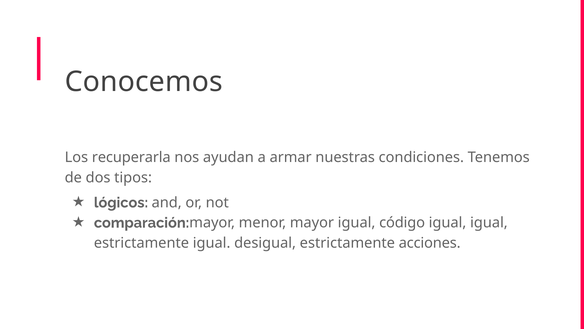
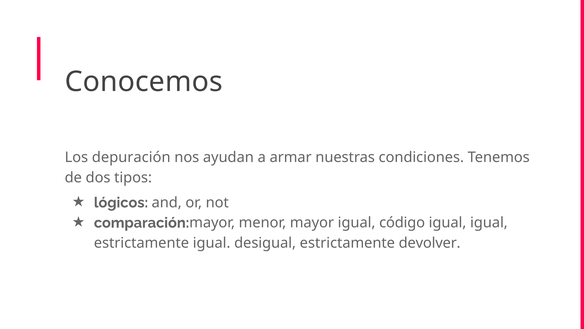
recuperarla: recuperarla -> depuración
acciones: acciones -> devolver
